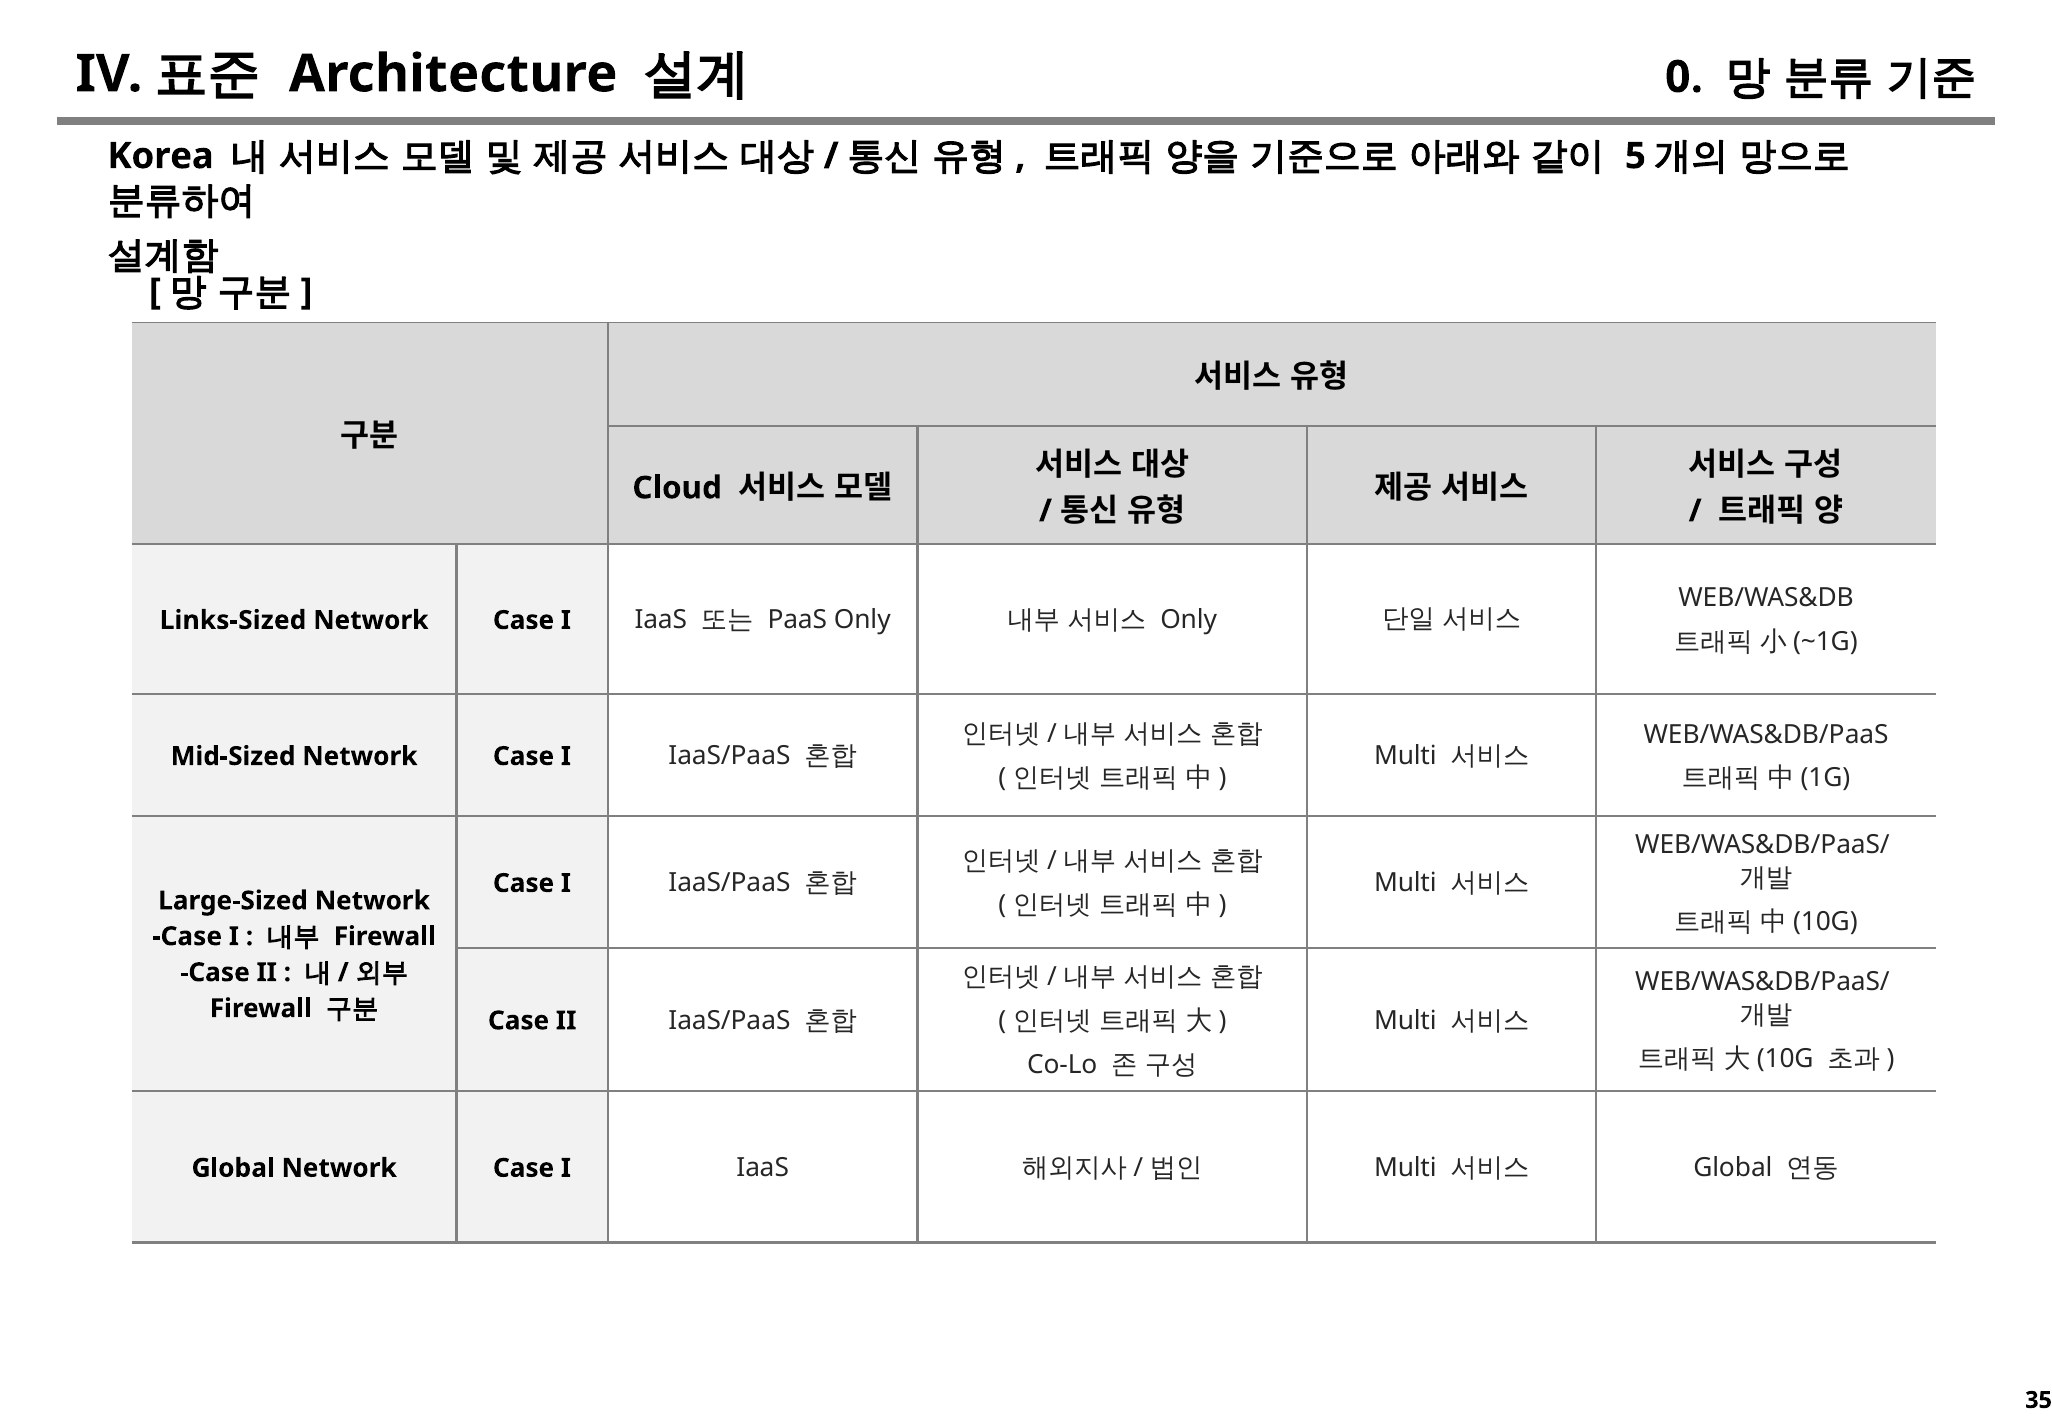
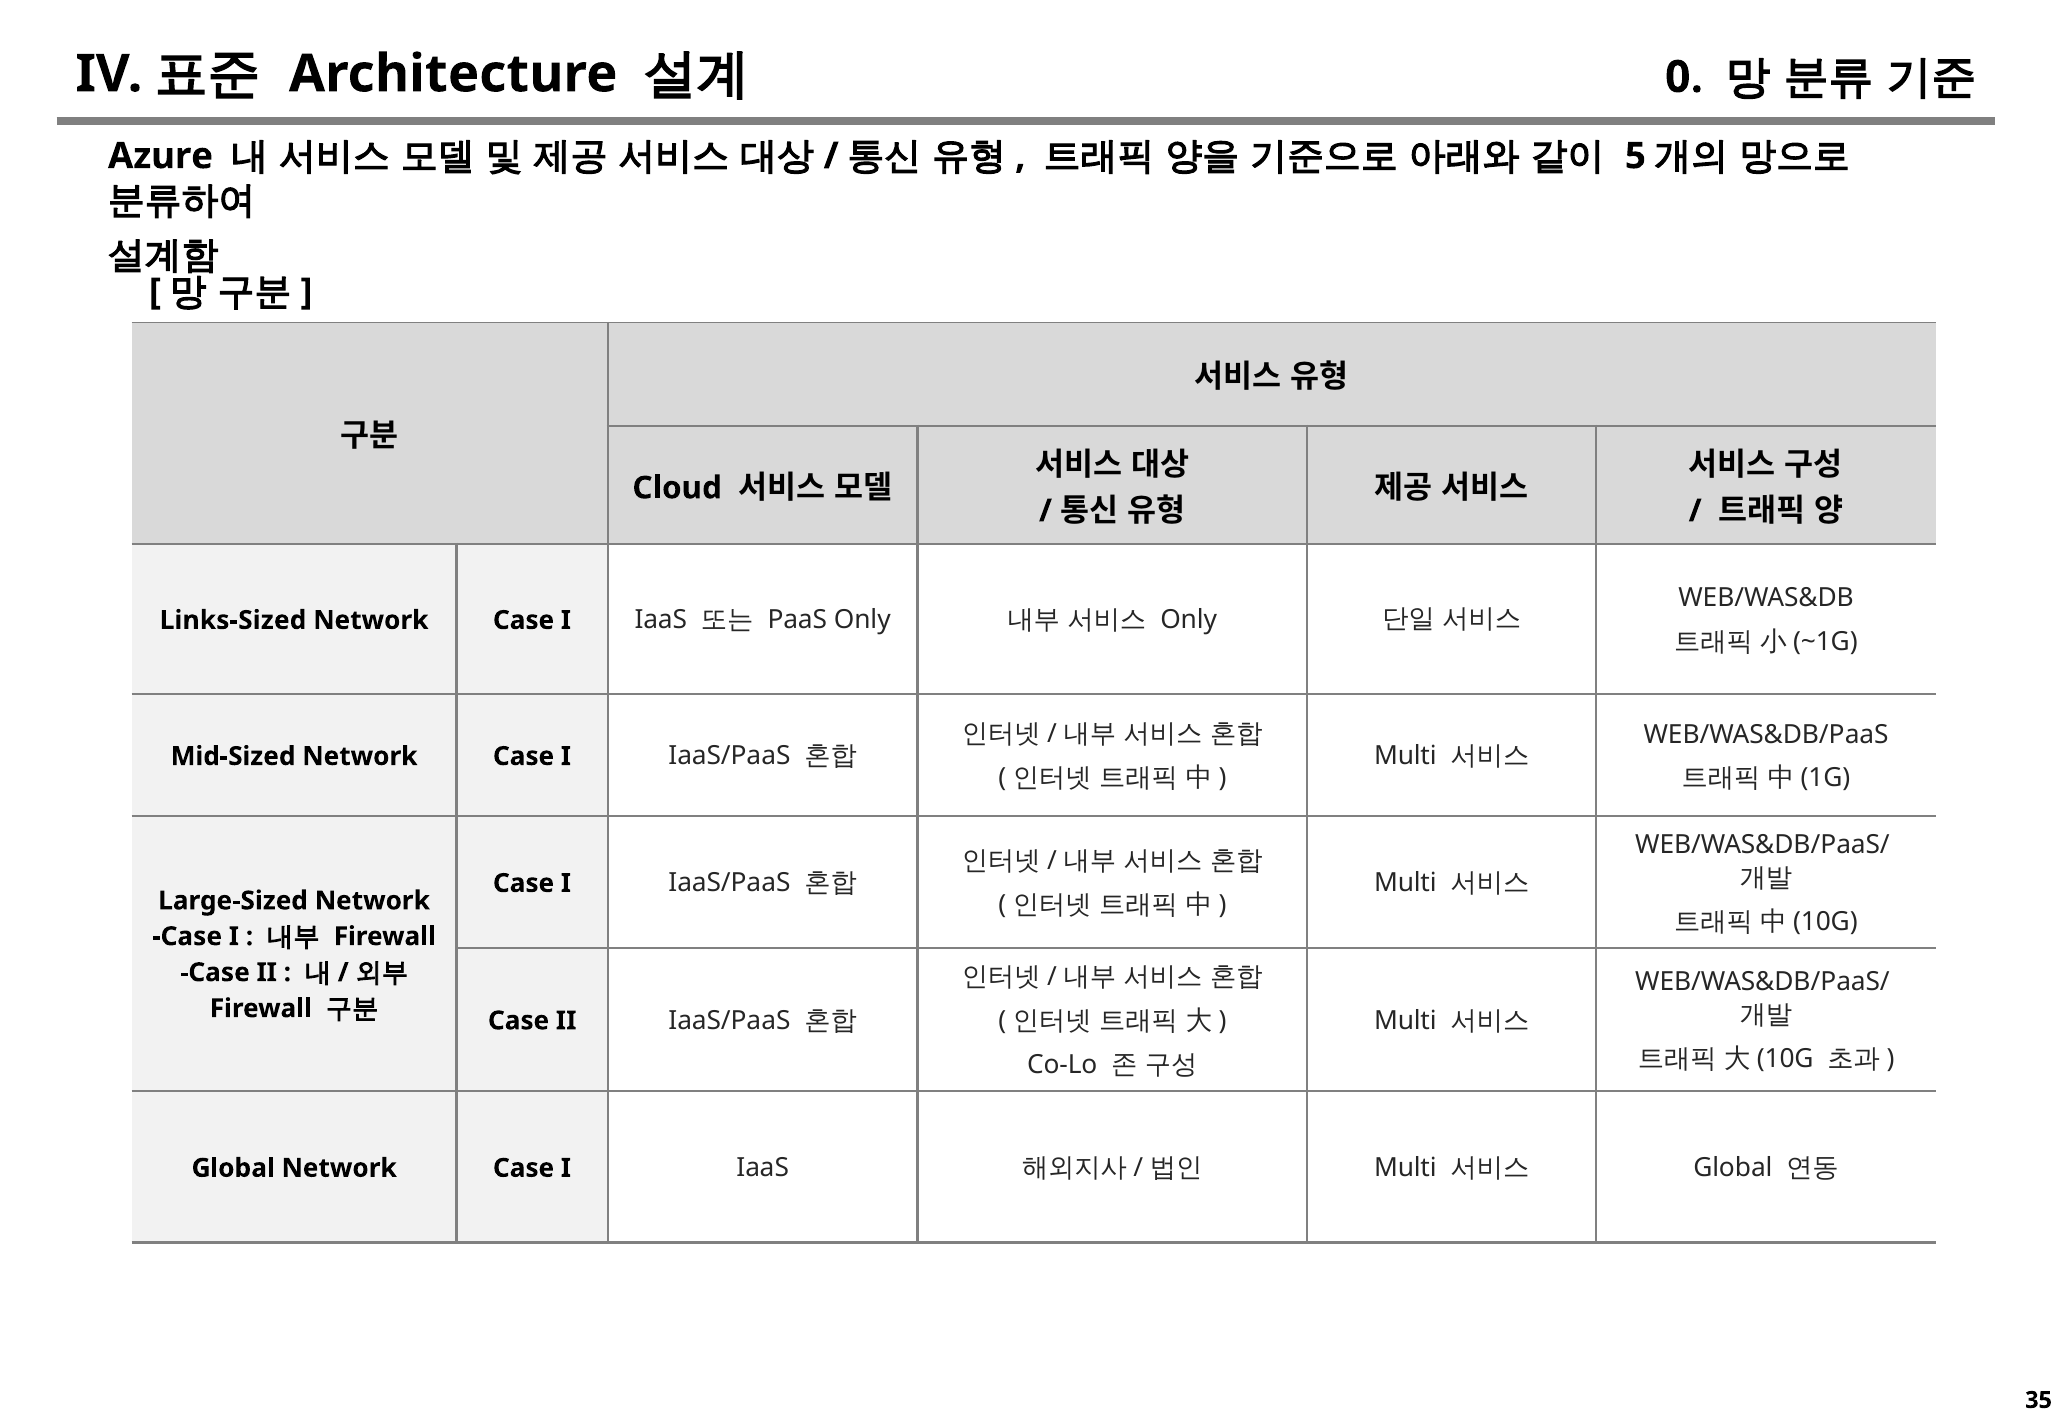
Korea: Korea -> Azure
